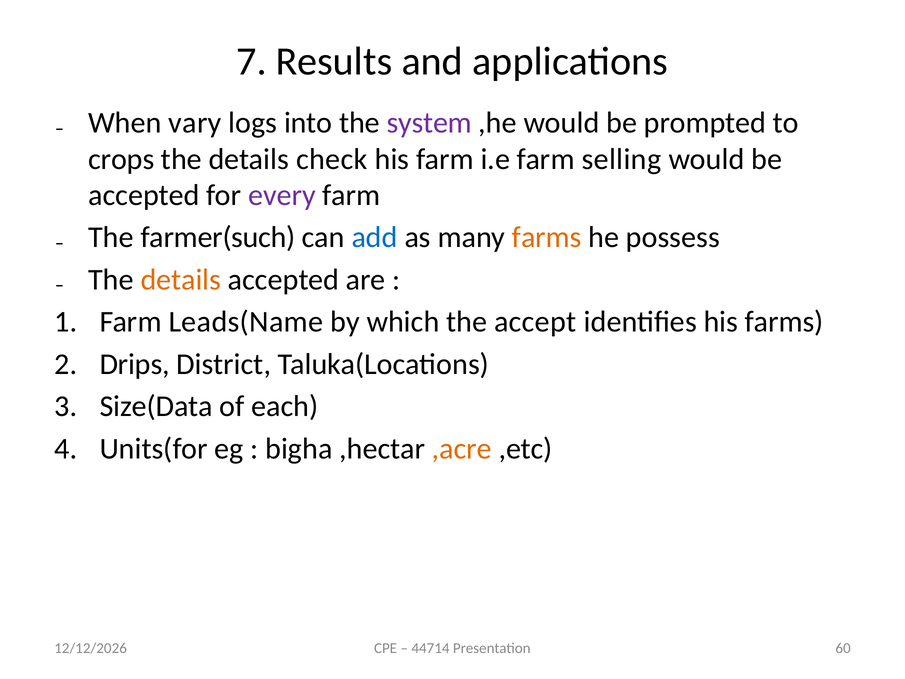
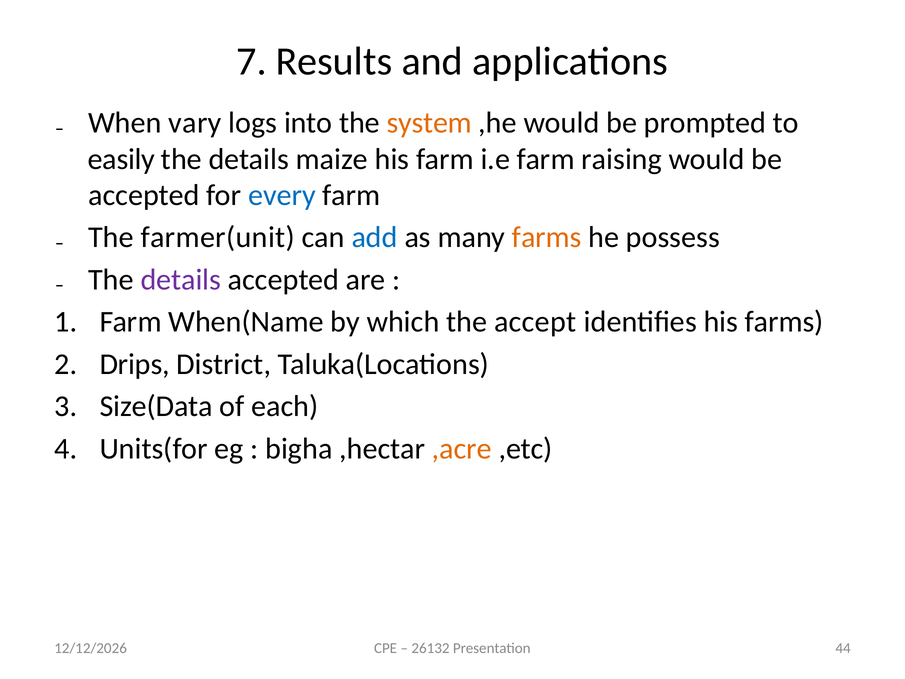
system colour: purple -> orange
crops: crops -> easily
check: check -> maize
selling: selling -> raising
every colour: purple -> blue
farmer(such: farmer(such -> farmer(unit
details at (181, 280) colour: orange -> purple
Leads(Name: Leads(Name -> When(Name
44714: 44714 -> 26132
60: 60 -> 44
